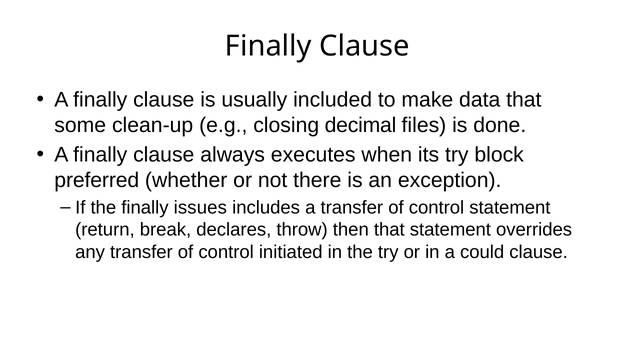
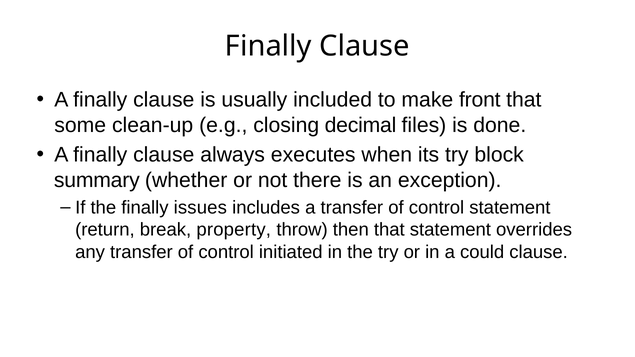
data: data -> front
preferred: preferred -> summary
declares: declares -> property
